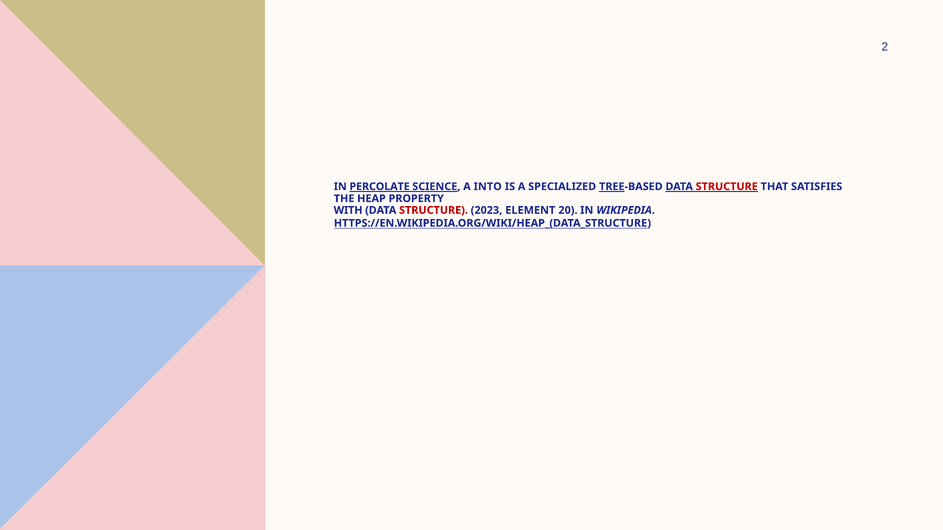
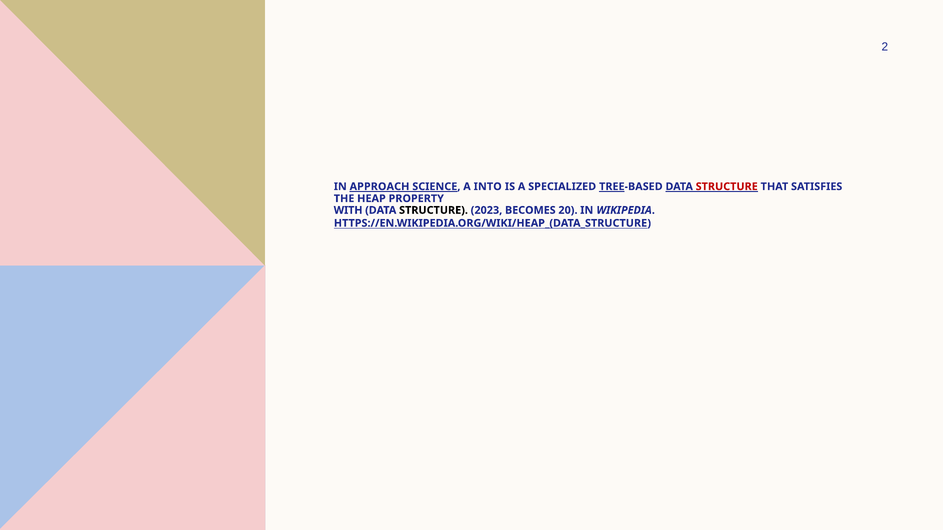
PERCOLATE: PERCOLATE -> APPROACH
STRUCTURE at (434, 210) colour: red -> black
ELEMENT: ELEMENT -> BECOMES
